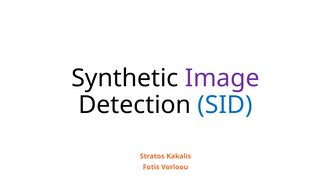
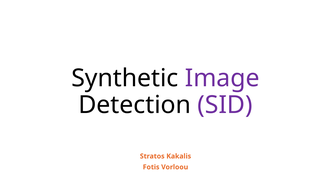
SID colour: blue -> purple
